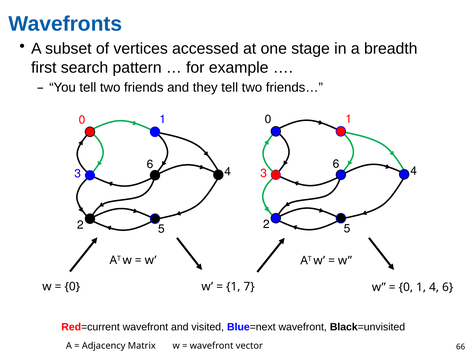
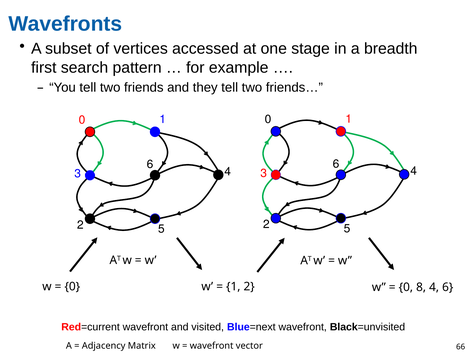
1 7: 7 -> 2
0 1: 1 -> 8
